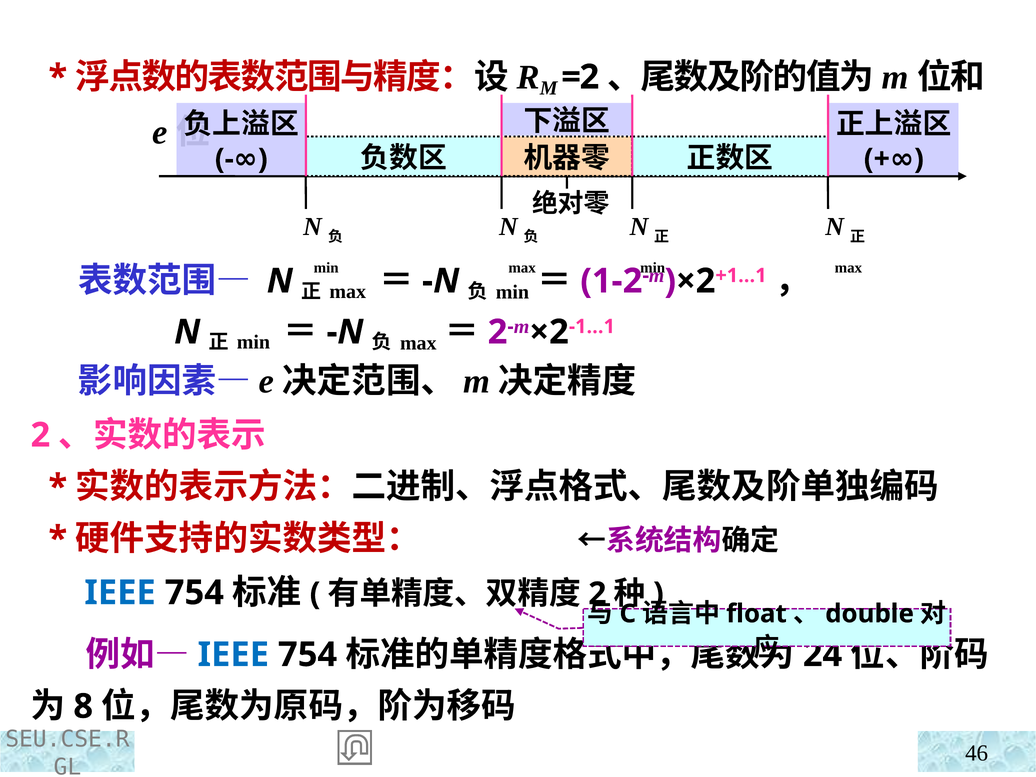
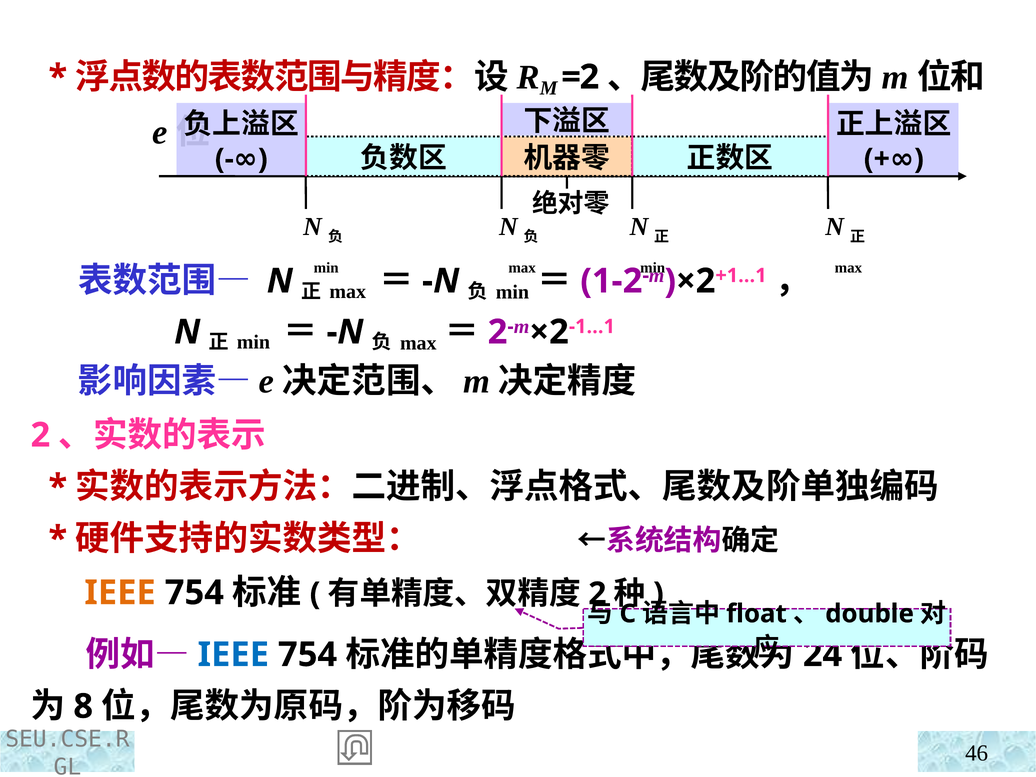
IEEE at (120, 593) colour: blue -> orange
